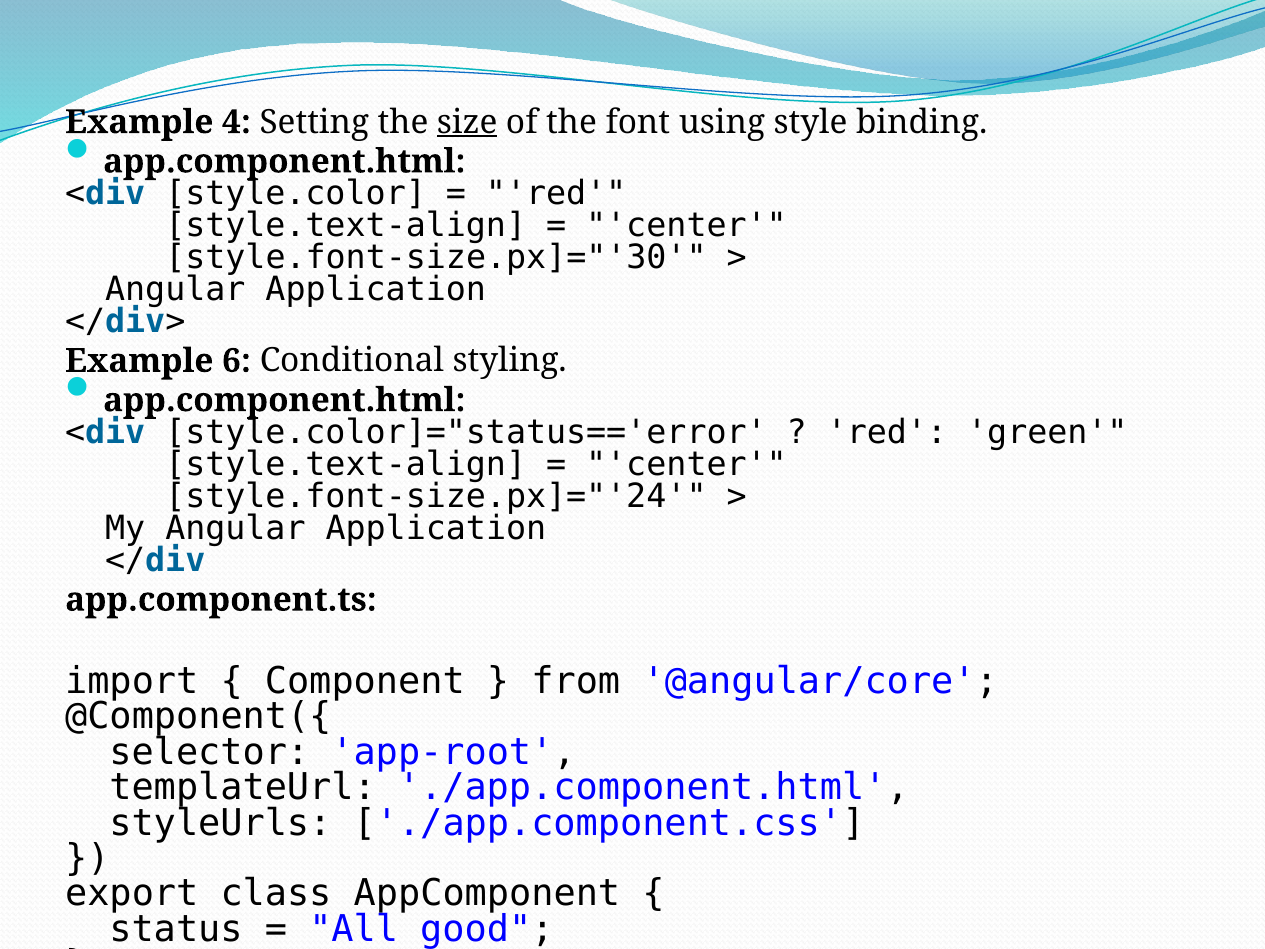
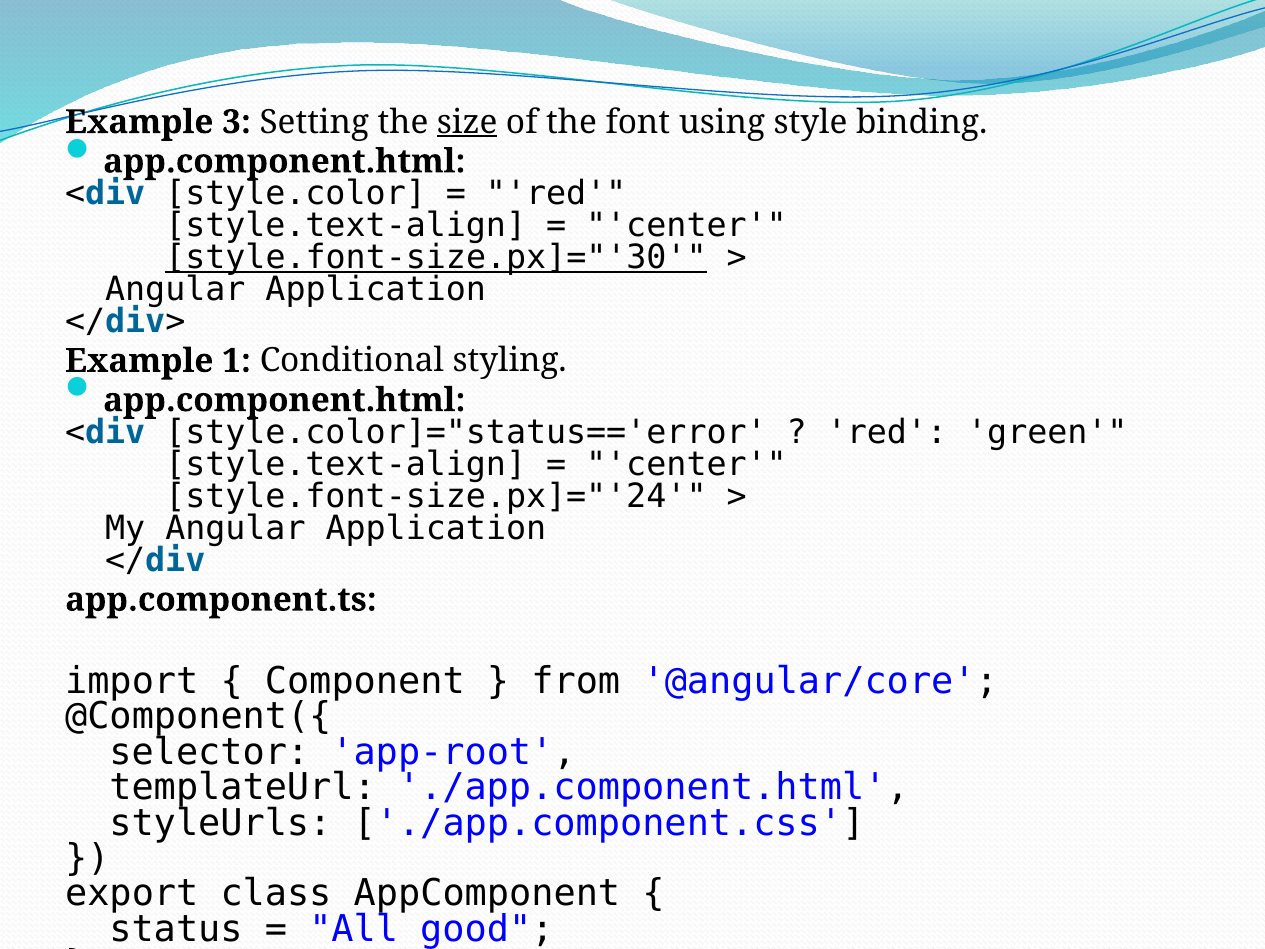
4: 4 -> 3
style.font-size.px]="'30 underline: none -> present
6: 6 -> 1
